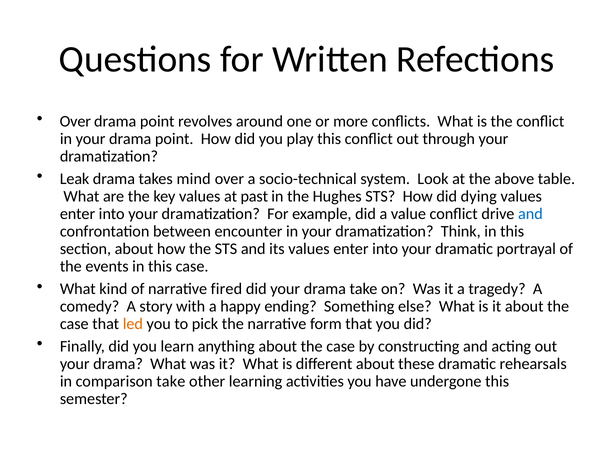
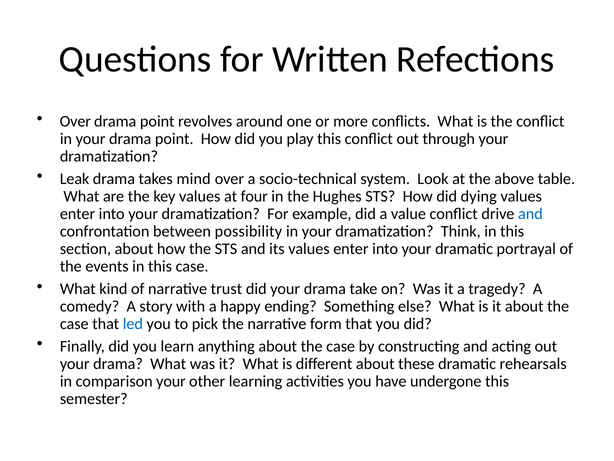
past: past -> four
encounter: encounter -> possibility
fired: fired -> trust
led colour: orange -> blue
comparison take: take -> your
